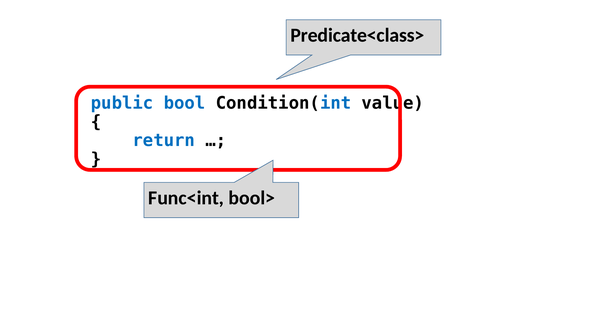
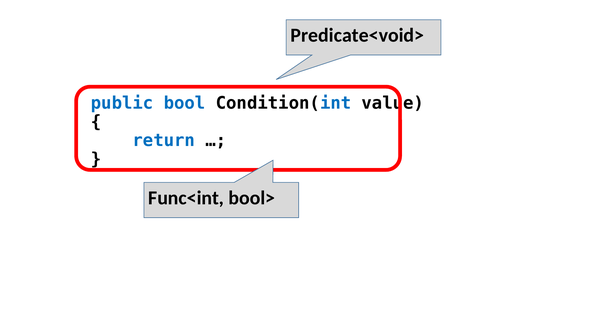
Predicate<class>: Predicate<class> -> Predicate<void>
